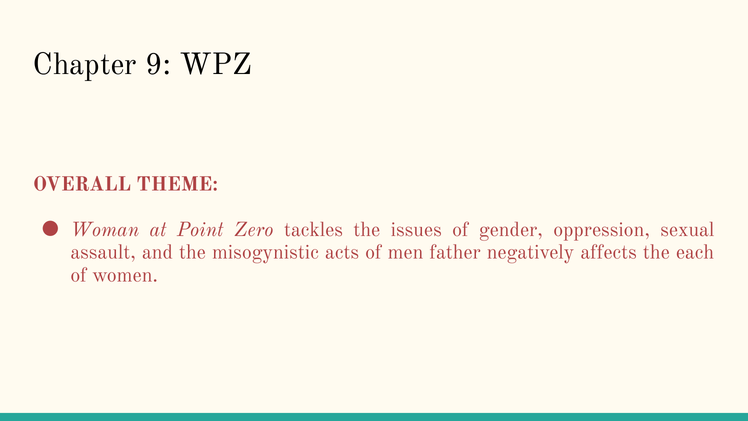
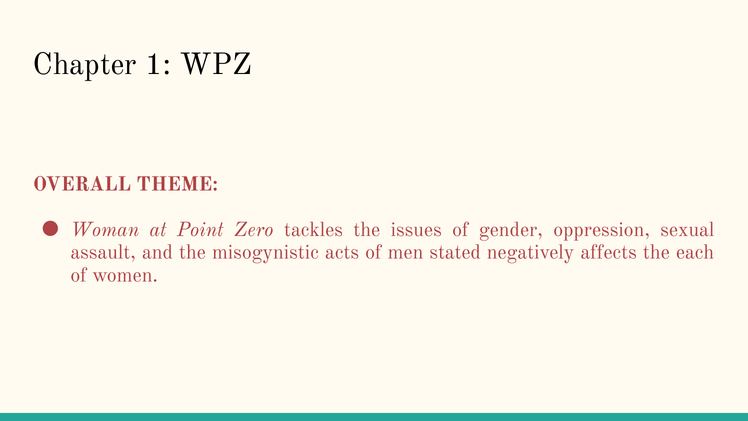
9: 9 -> 1
father: father -> stated
